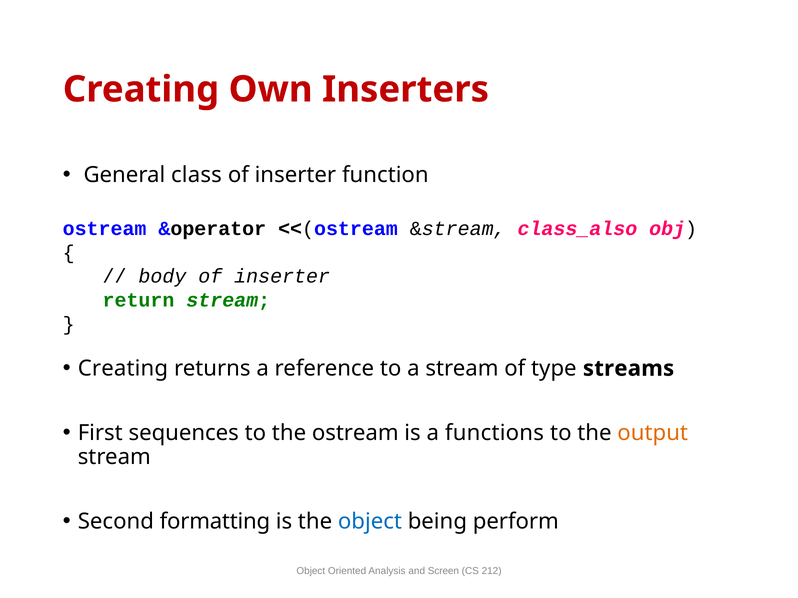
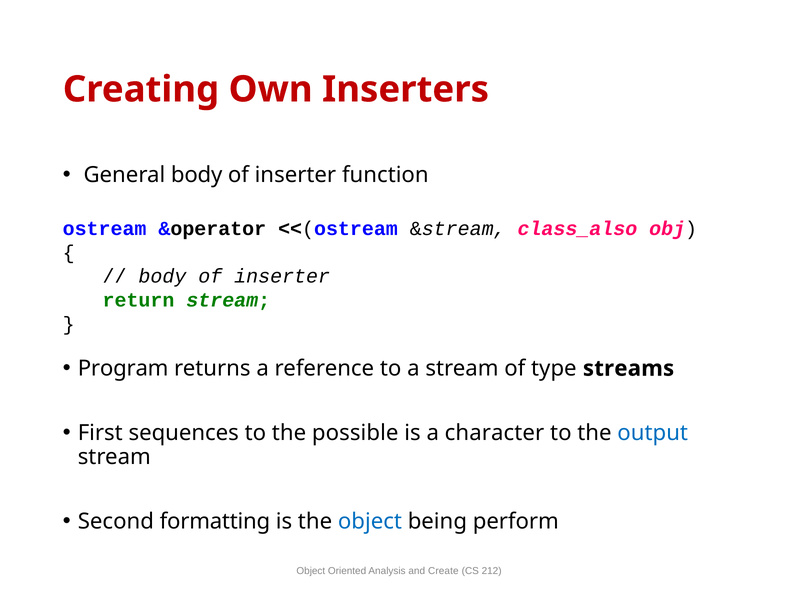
General class: class -> body
Creating at (123, 369): Creating -> Program
the ostream: ostream -> possible
functions: functions -> character
output colour: orange -> blue
Screen: Screen -> Create
